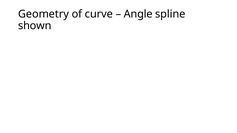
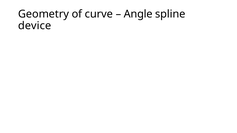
shown: shown -> device
